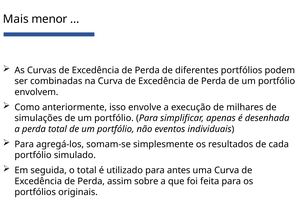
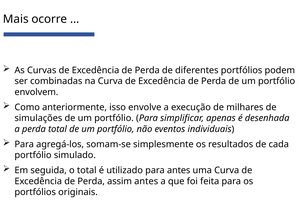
menor: menor -> ocorre
assim sobre: sobre -> antes
